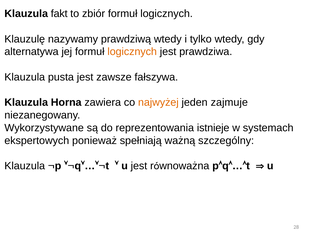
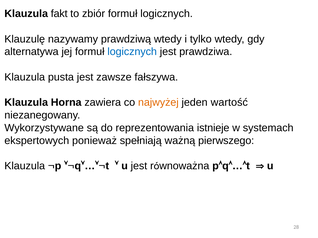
logicznych at (132, 52) colour: orange -> blue
zajmuje: zajmuje -> wartość
szczególny: szczególny -> pierwszego
